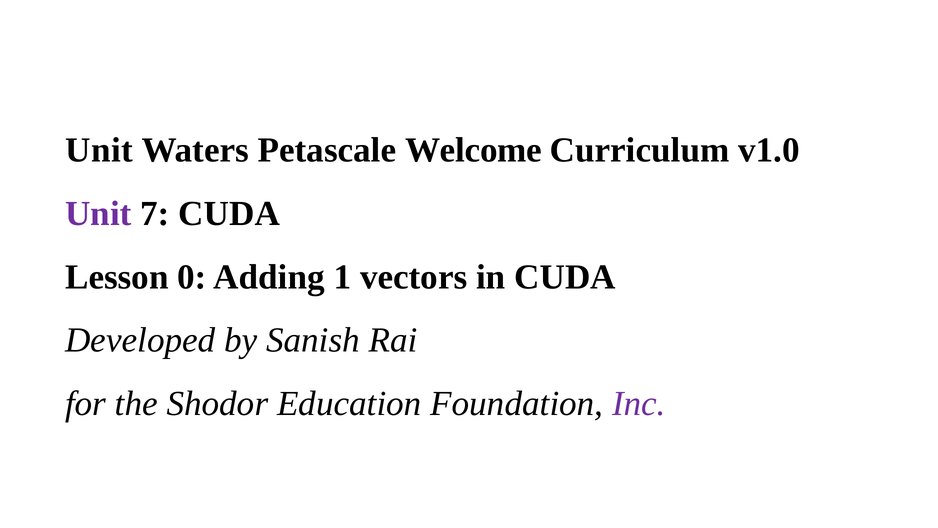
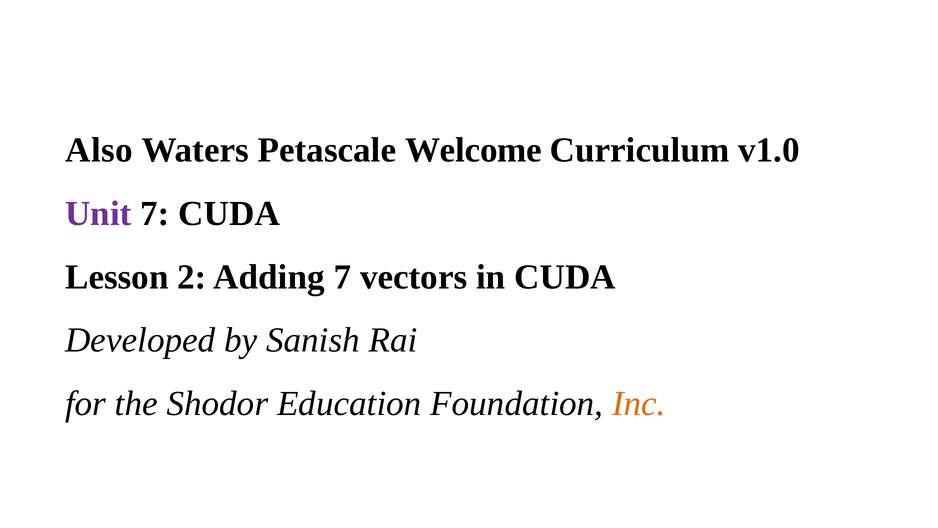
Unit at (99, 150): Unit -> Also
0: 0 -> 2
Adding 1: 1 -> 7
Inc colour: purple -> orange
